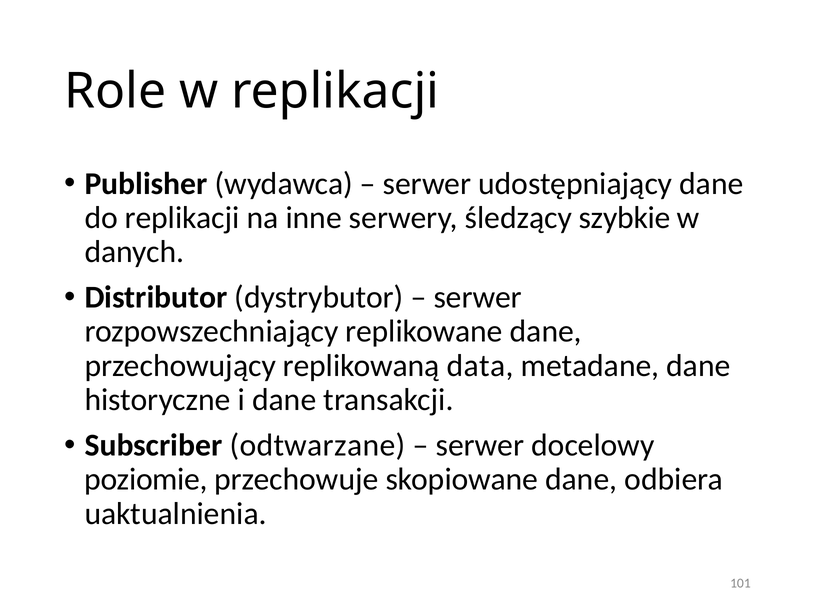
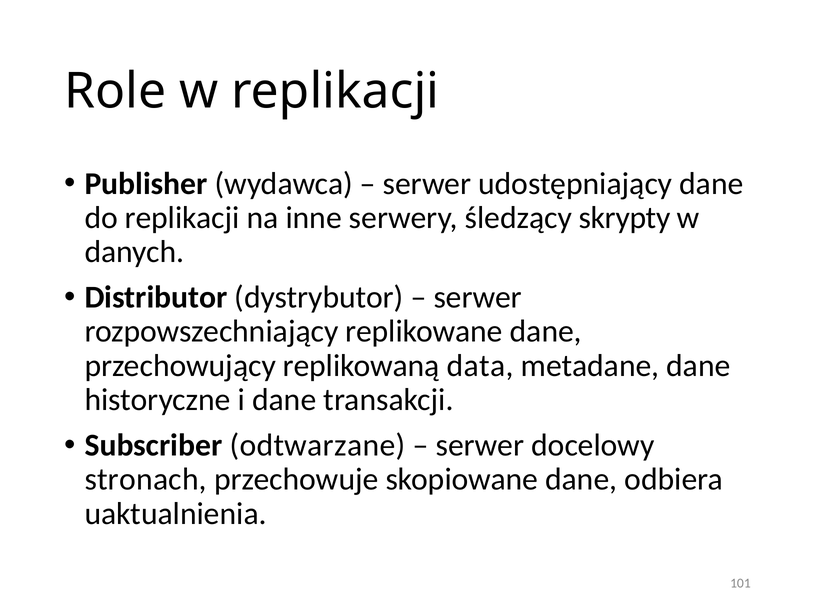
szybkie: szybkie -> skrypty
poziomie: poziomie -> stronach
